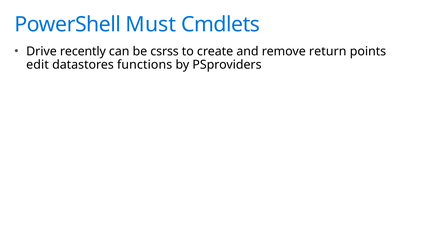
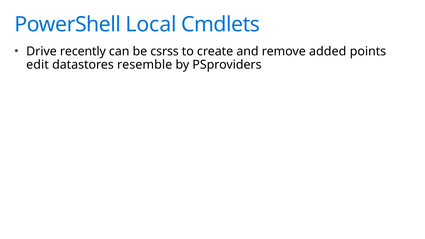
Must: Must -> Local
return: return -> added
functions: functions -> resemble
